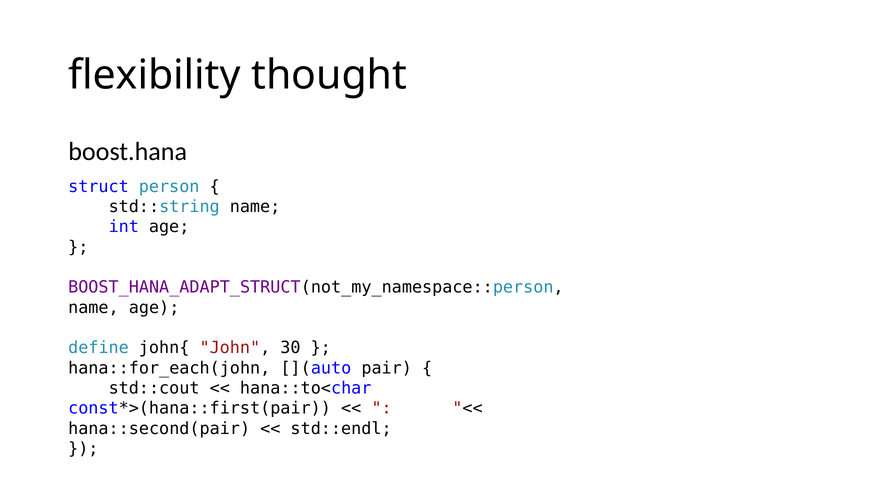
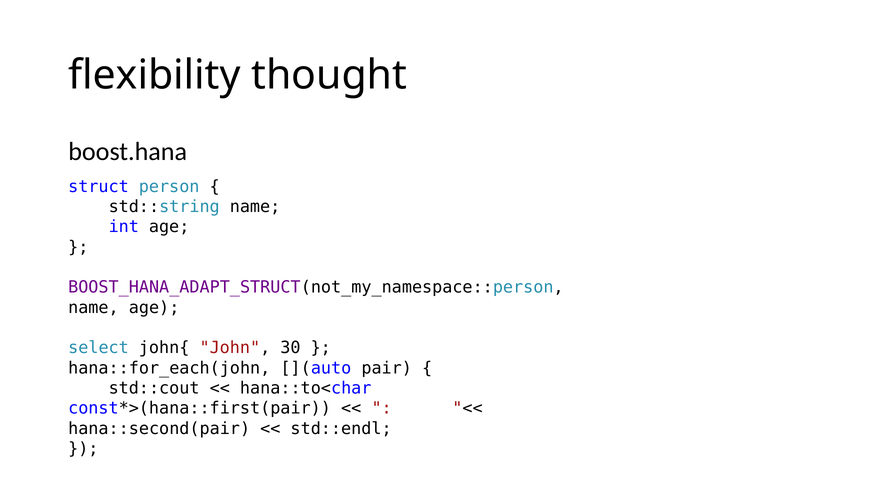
define: define -> select
